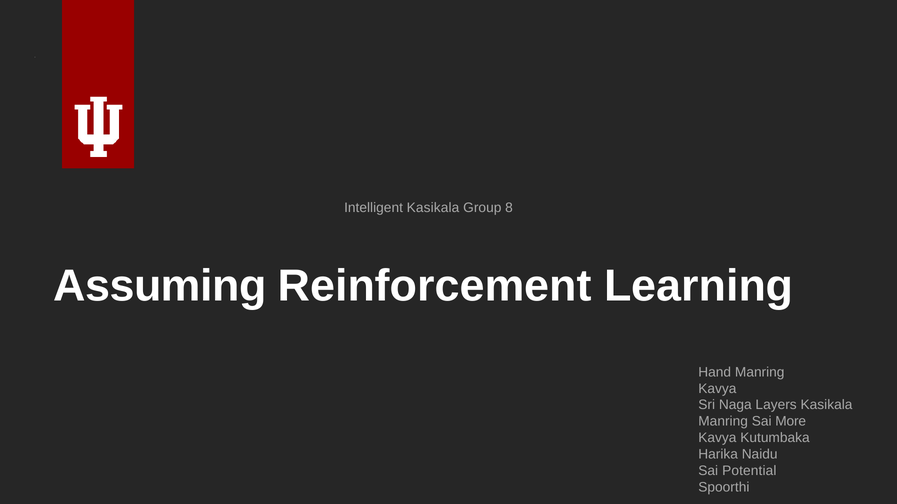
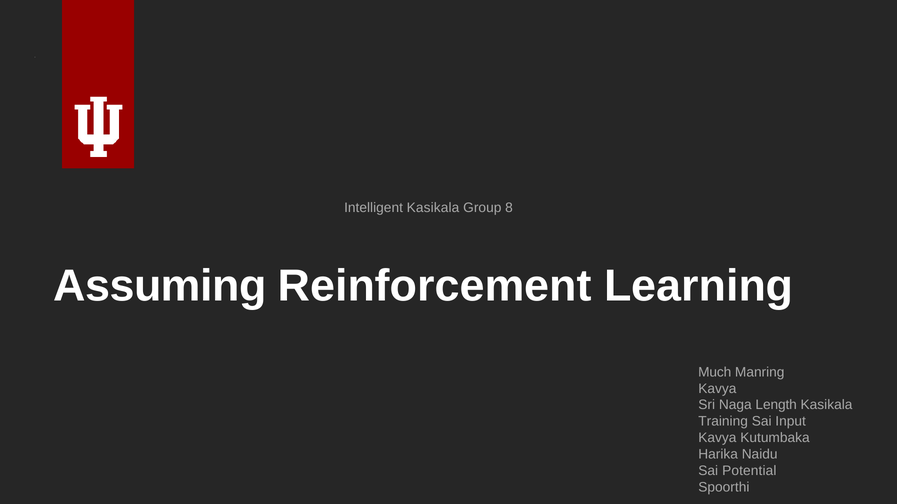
Hand: Hand -> Much
Layers: Layers -> Length
Manring at (723, 422): Manring -> Training
More: More -> Input
